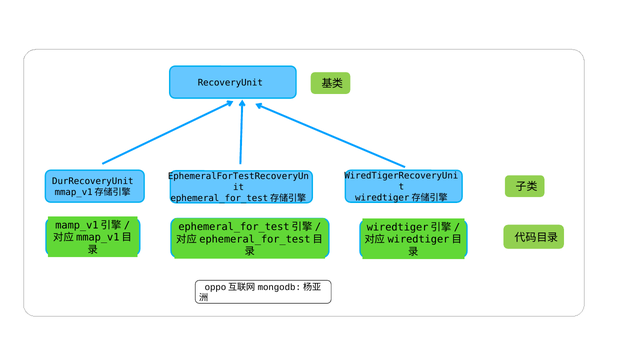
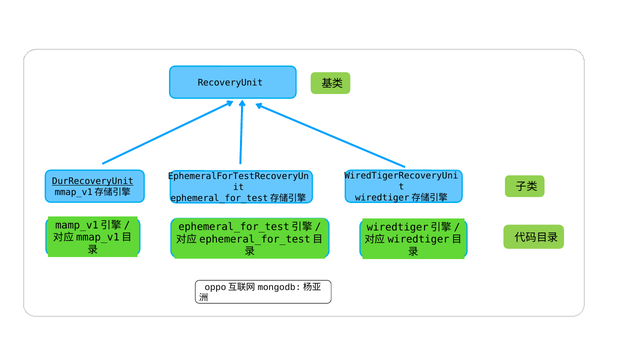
DurRecoveryUnit underline: none -> present
